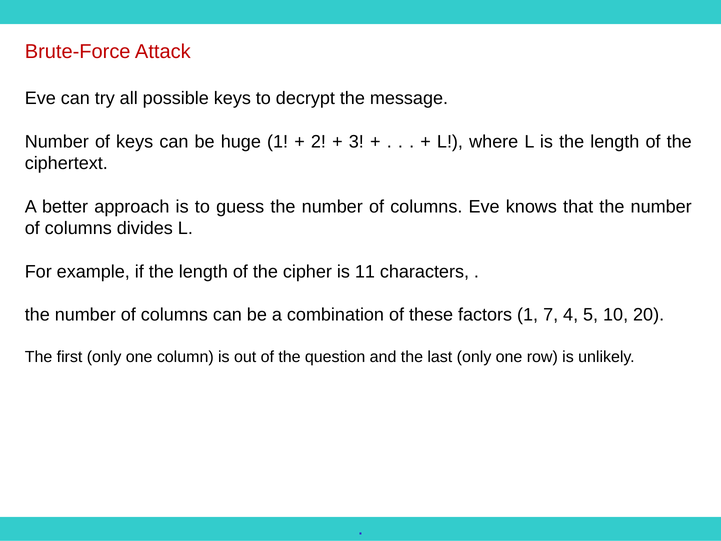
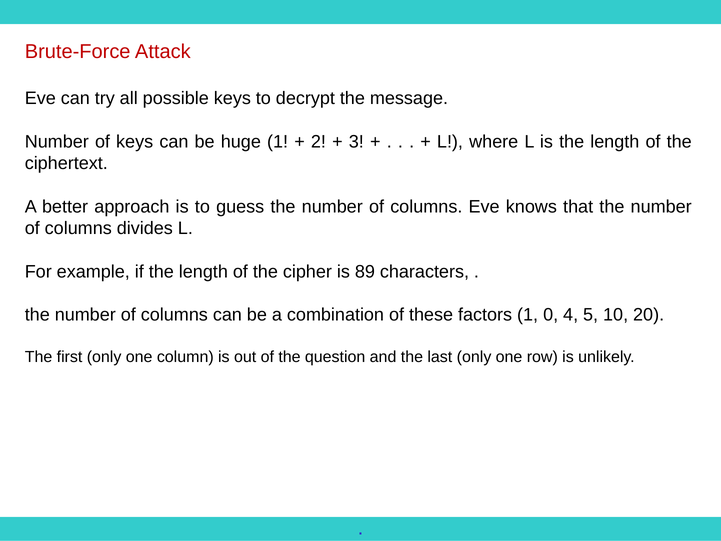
11: 11 -> 89
7: 7 -> 0
